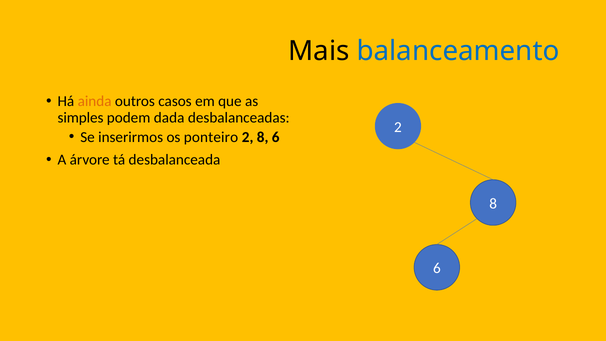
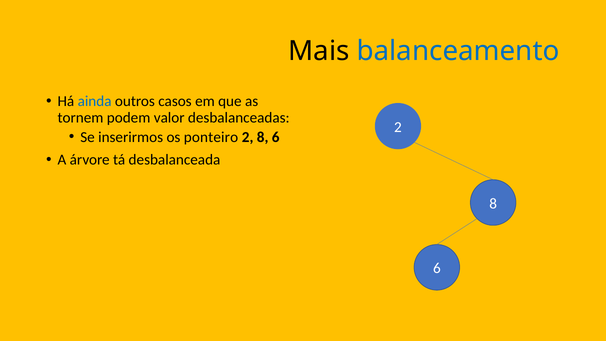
ainda colour: orange -> blue
simples: simples -> tornem
dada: dada -> valor
